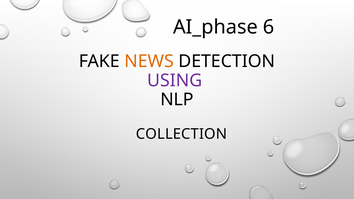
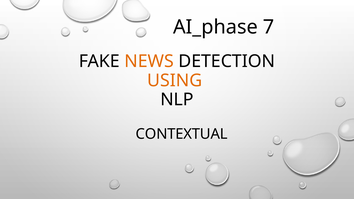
6: 6 -> 7
USING colour: purple -> orange
COLLECTION: COLLECTION -> CONTEXTUAL
